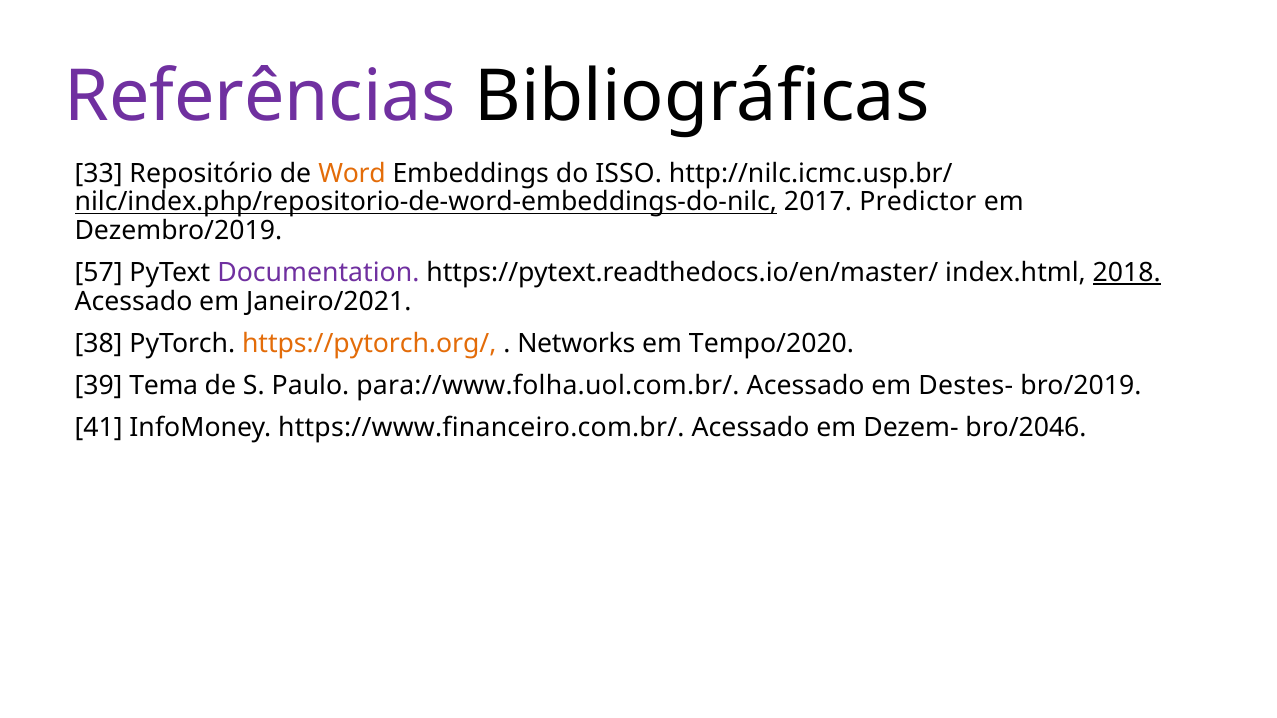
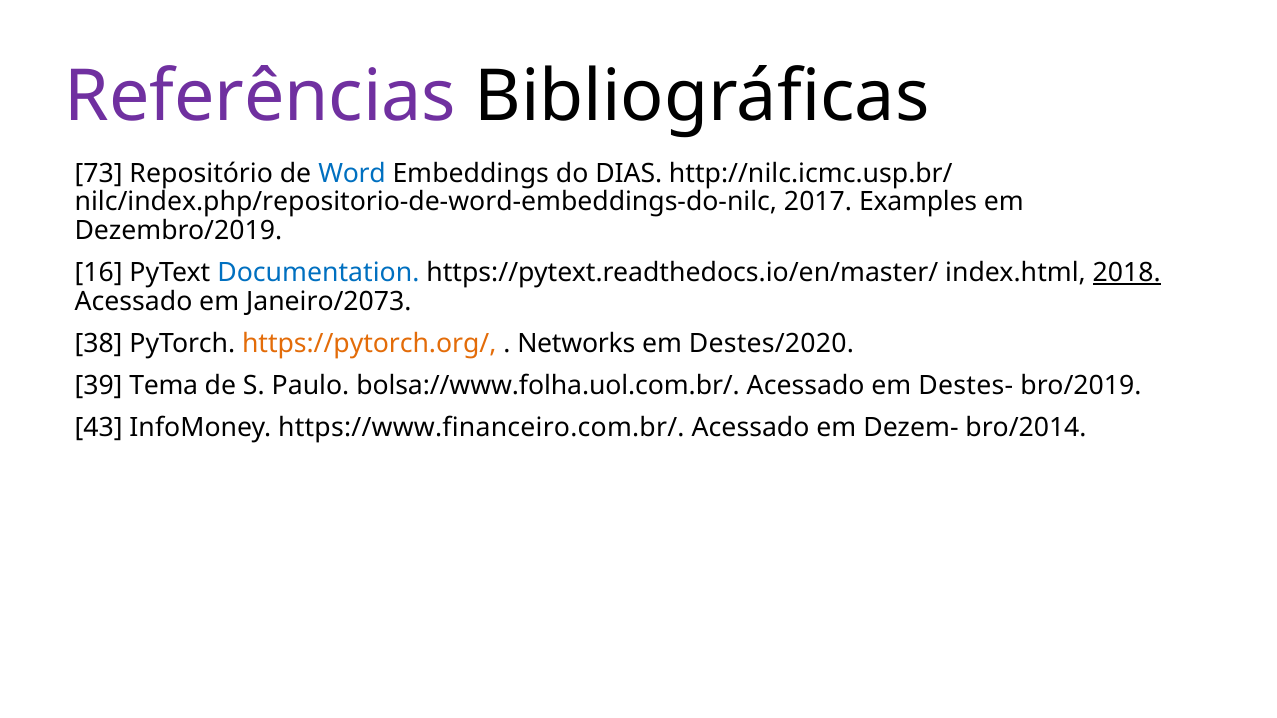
33: 33 -> 73
Word colour: orange -> blue
ISSO: ISSO -> DIAS
nilc/index.php/repositorio-de-word-embeddings-do-nilc underline: present -> none
Predictor: Predictor -> Examples
57: 57 -> 16
Documentation colour: purple -> blue
Janeiro/2021: Janeiro/2021 -> Janeiro/2073
Tempo/2020: Tempo/2020 -> Destes/2020
para://www.folha.uol.com.br/: para://www.folha.uol.com.br/ -> bolsa://www.folha.uol.com.br/
41: 41 -> 43
bro/2046: bro/2046 -> bro/2014
